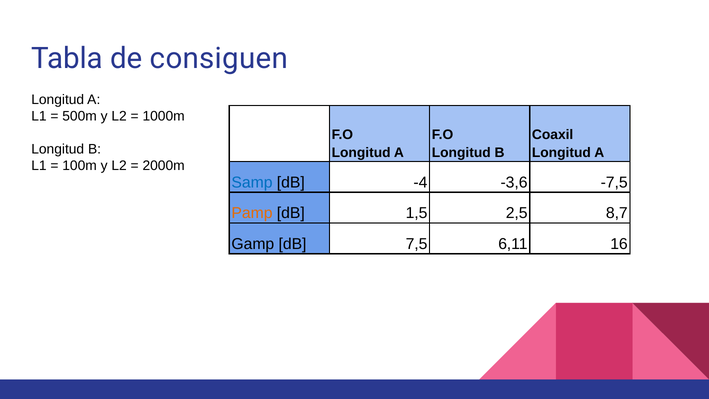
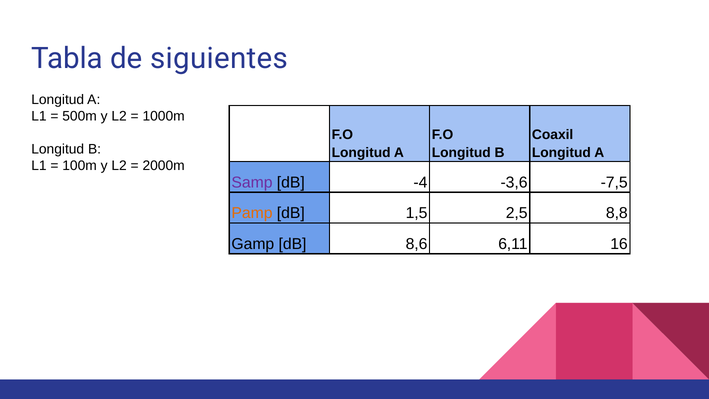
consiguen: consiguen -> siguientes
Samp colour: blue -> purple
8,7: 8,7 -> 8,8
7,5: 7,5 -> 8,6
